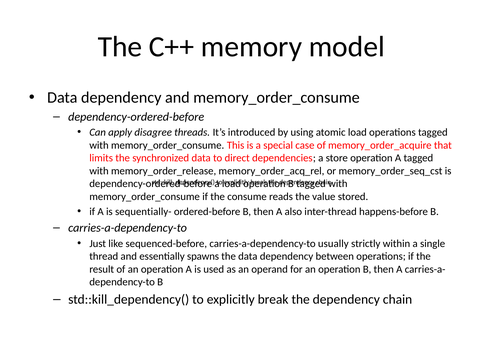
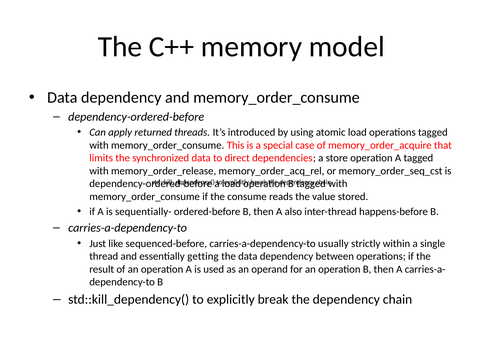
disagree: disagree -> returned
spawns: spawns -> getting
